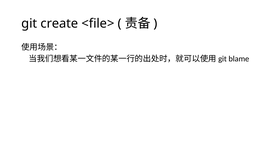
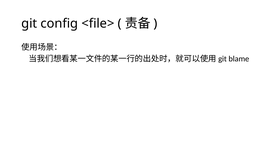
create: create -> config
